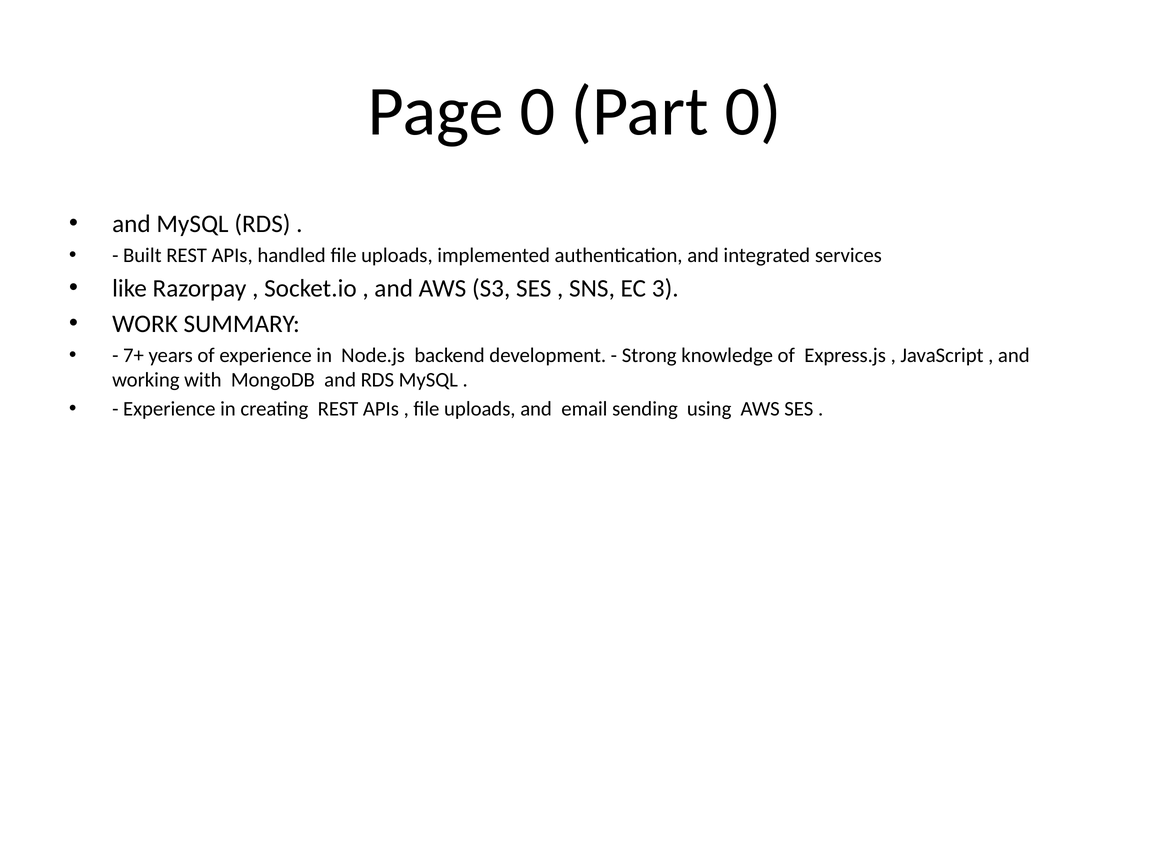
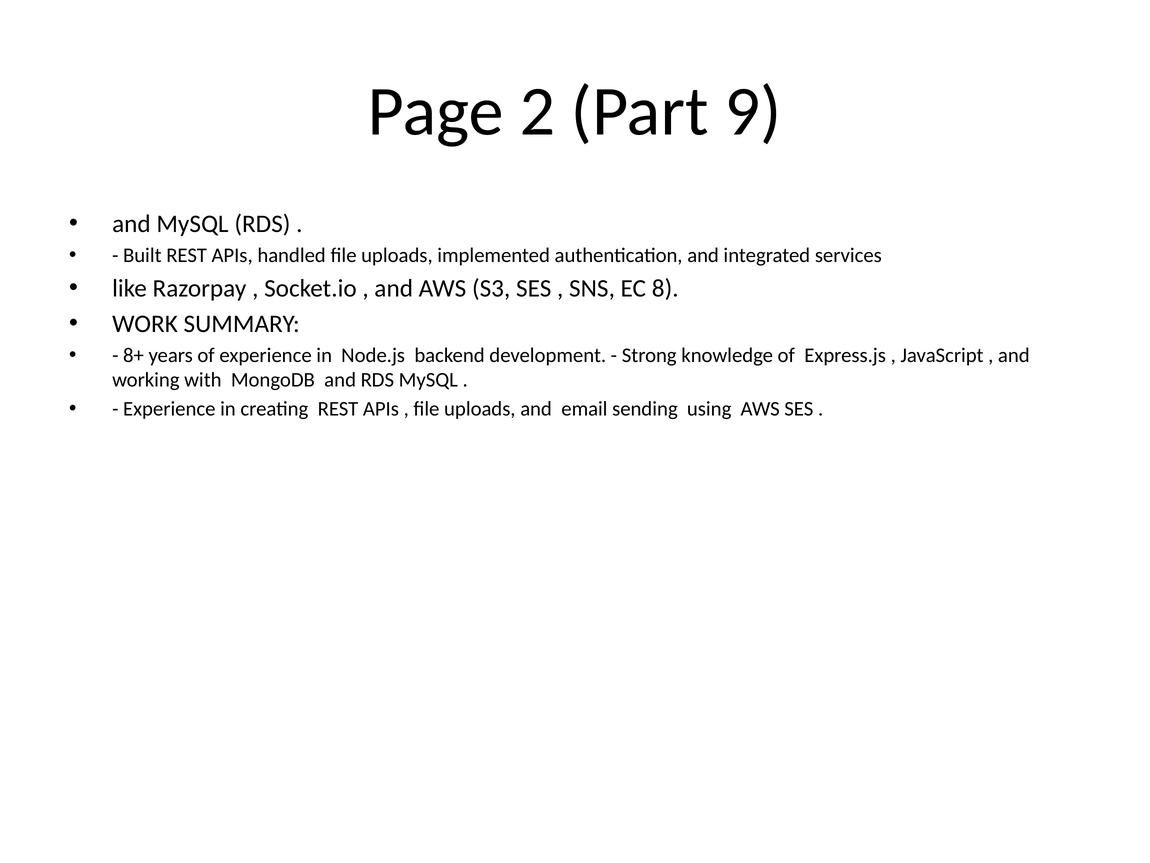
Page 0: 0 -> 2
Part 0: 0 -> 9
3: 3 -> 8
7+: 7+ -> 8+
